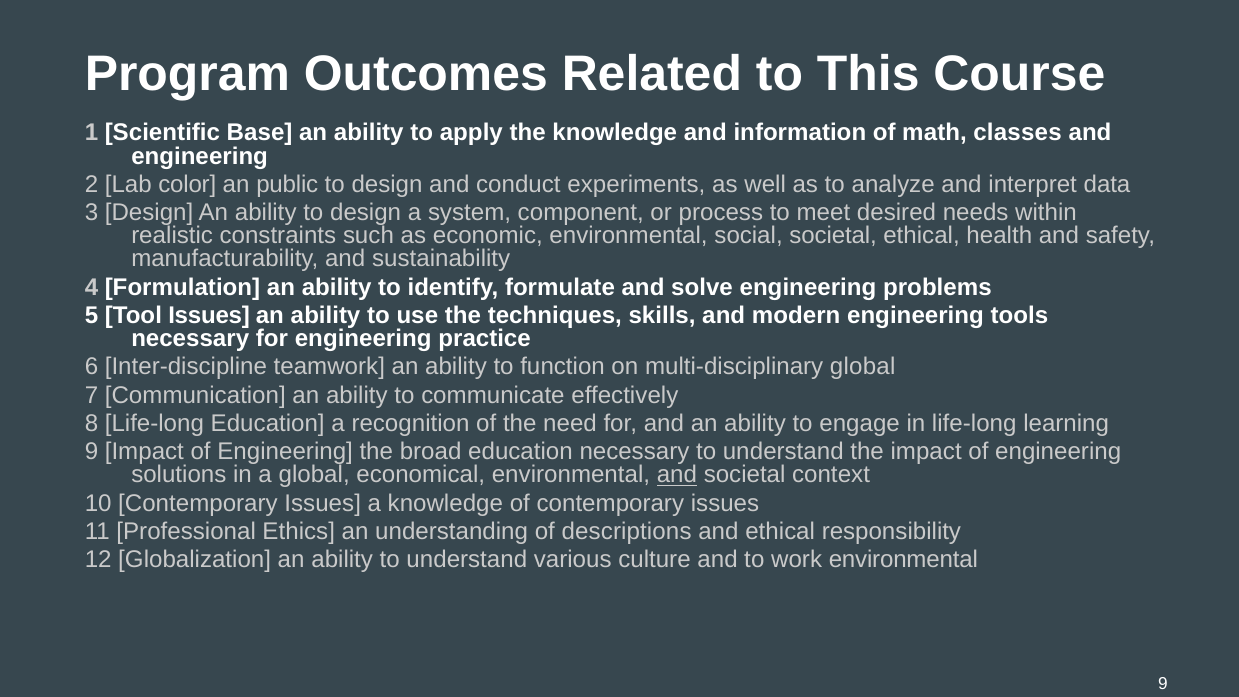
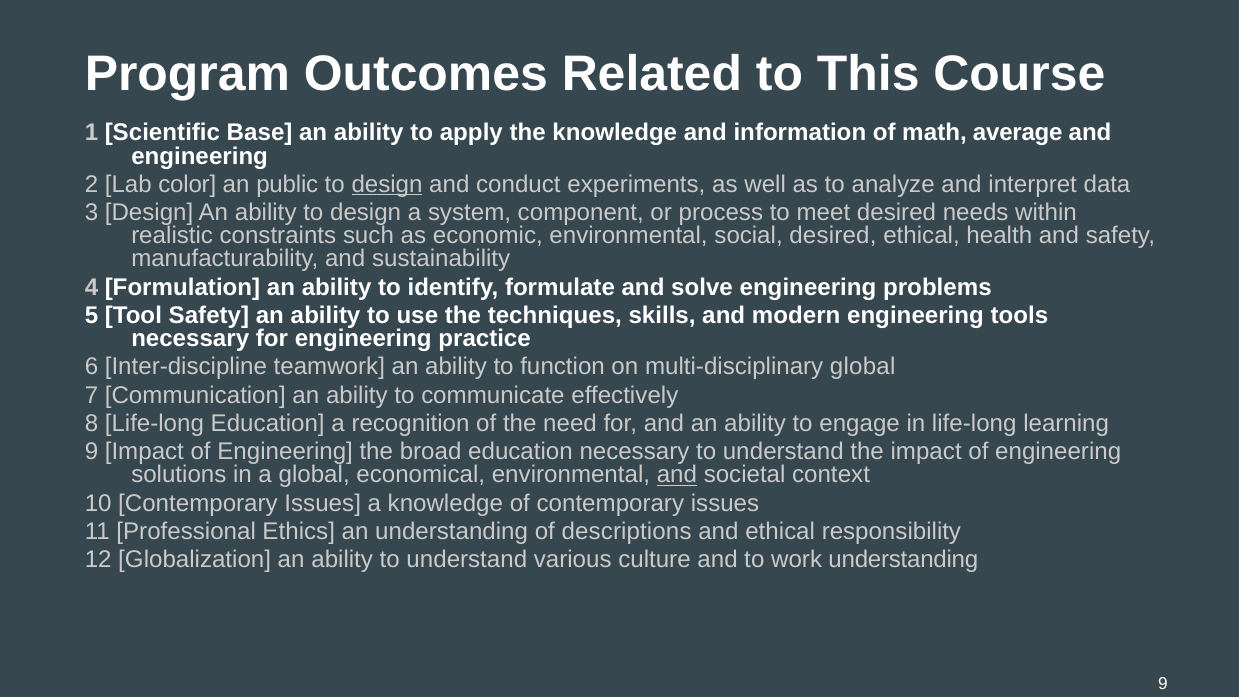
classes: classes -> average
design at (387, 184) underline: none -> present
social societal: societal -> desired
Tool Issues: Issues -> Safety
work environmental: environmental -> understanding
